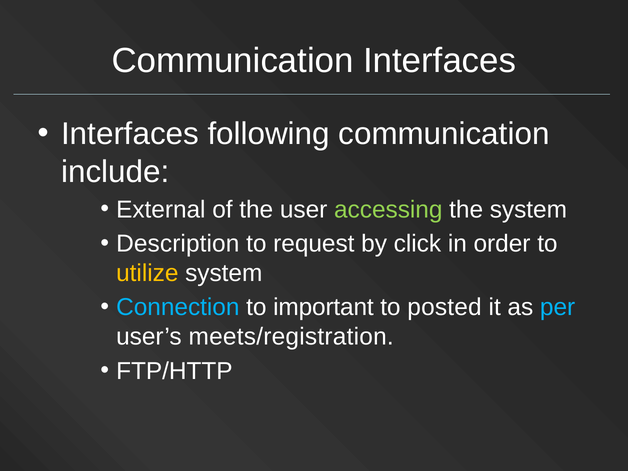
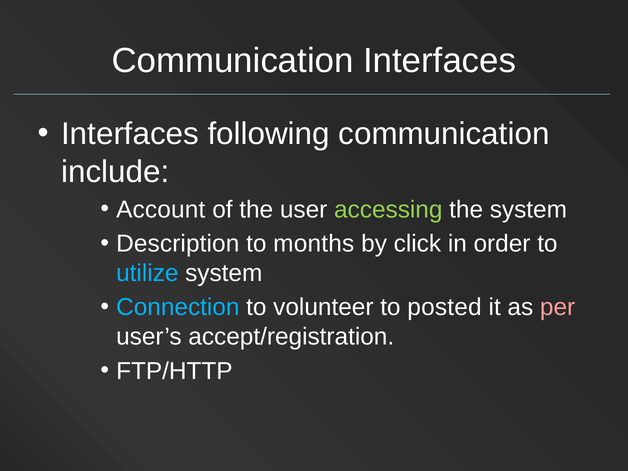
External: External -> Account
request: request -> months
utilize colour: yellow -> light blue
important: important -> volunteer
per colour: light blue -> pink
meets/registration: meets/registration -> accept/registration
